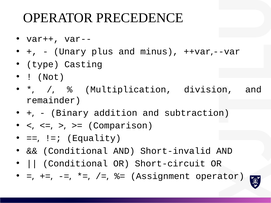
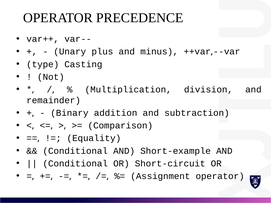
Short-invalid: Short-invalid -> Short-example
